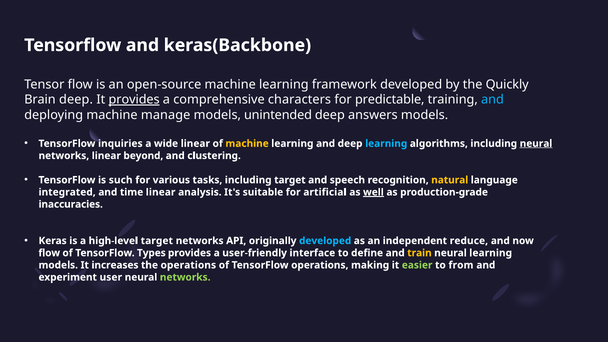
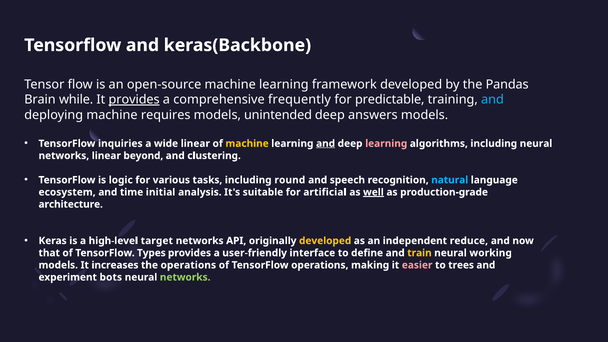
Quickly: Quickly -> Pandas
Brain deep: deep -> while
characters: characters -> frequently
manage: manage -> requires
and at (326, 144) underline: none -> present
learning at (386, 144) colour: light blue -> pink
neural at (536, 144) underline: present -> none
such: such -> logic
including target: target -> round
natural colour: yellow -> light blue
integrated: integrated -> ecosystem
time linear: linear -> initial
inaccuracies: inaccuracies -> architecture
developed at (325, 241) colour: light blue -> yellow
flow at (49, 253): flow -> that
neural learning: learning -> working
easier colour: light green -> pink
from: from -> trees
user: user -> bots
